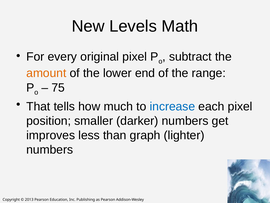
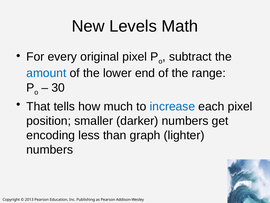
amount colour: orange -> blue
75: 75 -> 30
improves: improves -> encoding
